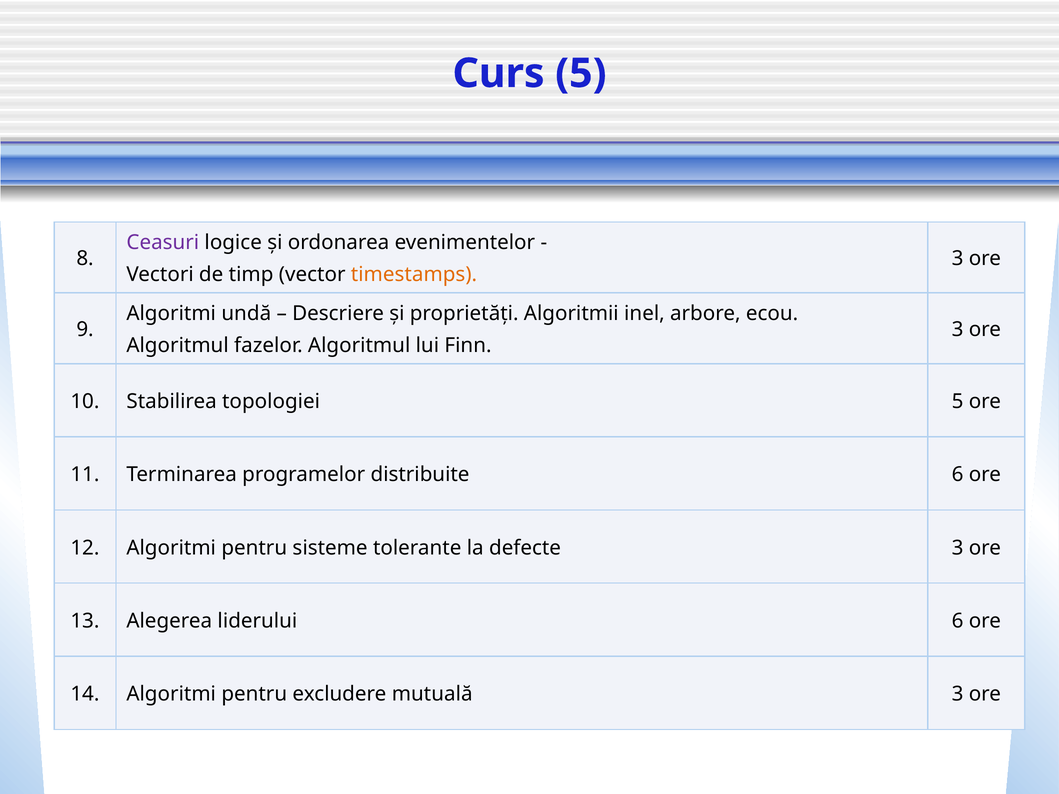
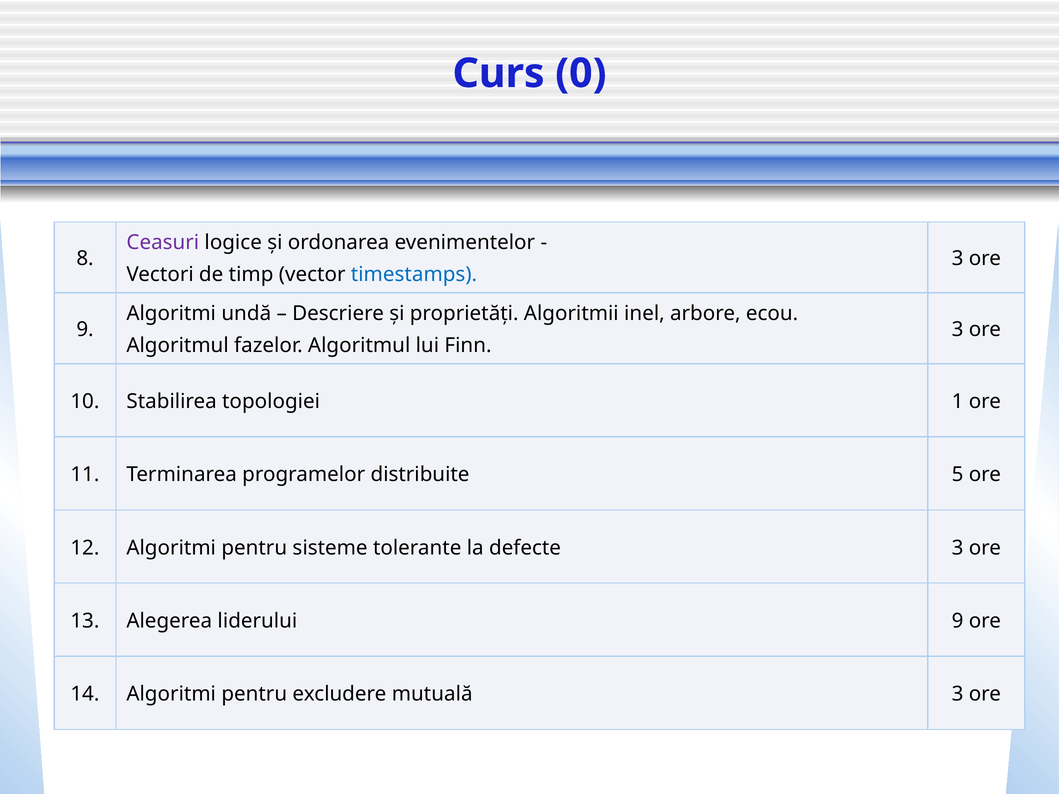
Curs 5: 5 -> 0
timestamps colour: orange -> blue
topologiei 5: 5 -> 1
distribuite 6: 6 -> 5
liderului 6: 6 -> 9
